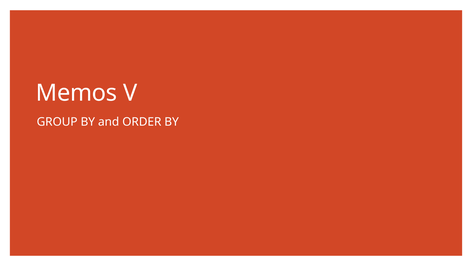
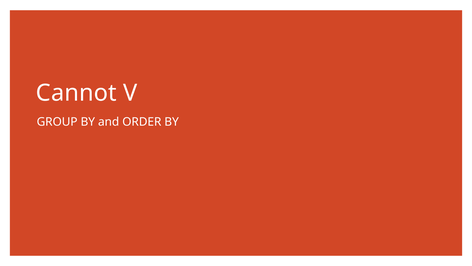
Memos: Memos -> Cannot
